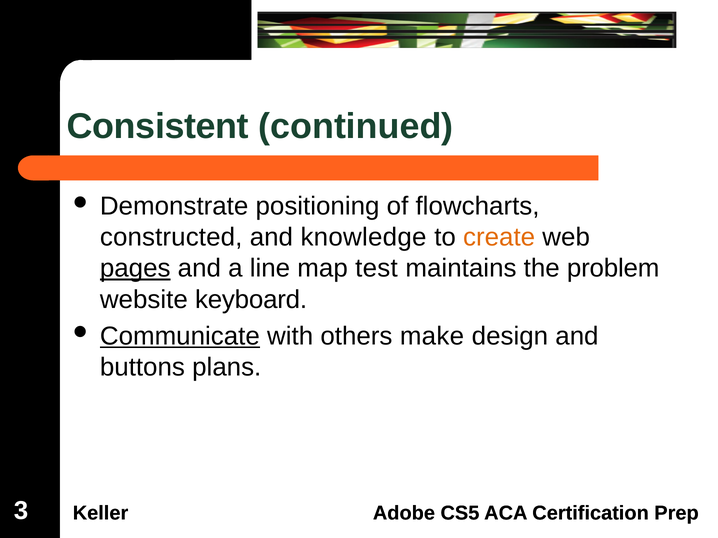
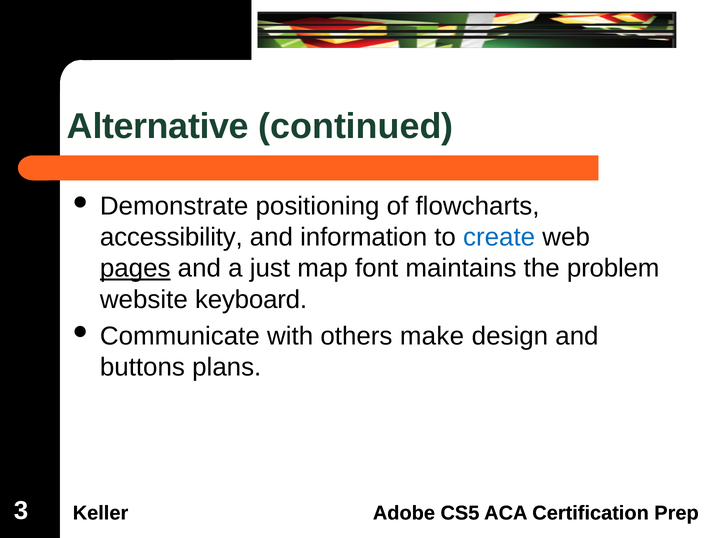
Consistent: Consistent -> Alternative
constructed: constructed -> accessibility
knowledge: knowledge -> information
create colour: orange -> blue
line: line -> just
test: test -> font
Communicate underline: present -> none
